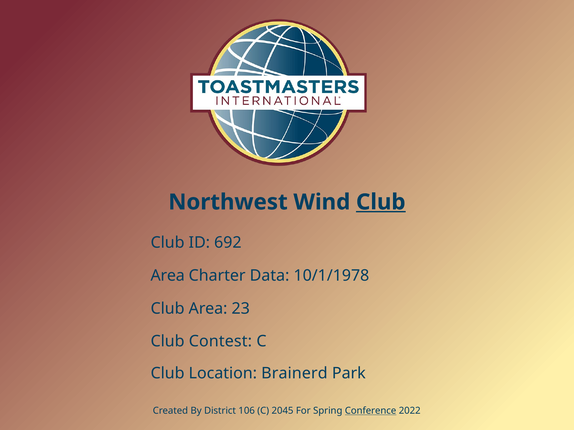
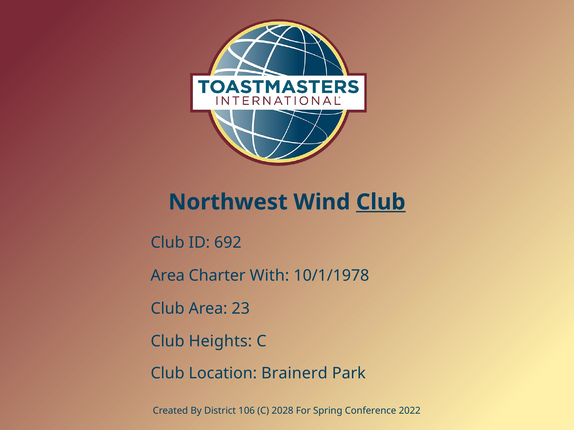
Data: Data -> With
Contest: Contest -> Heights
2045: 2045 -> 2028
Conference underline: present -> none
